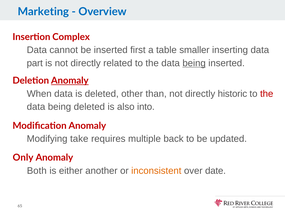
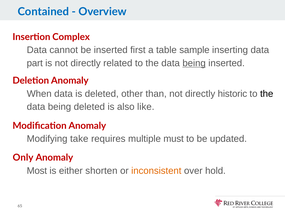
Marketing: Marketing -> Contained
smaller: smaller -> sample
Anomaly at (70, 81) underline: present -> none
the at (267, 94) colour: red -> black
into: into -> like
back: back -> must
Both: Both -> Most
another: another -> shorten
date: date -> hold
